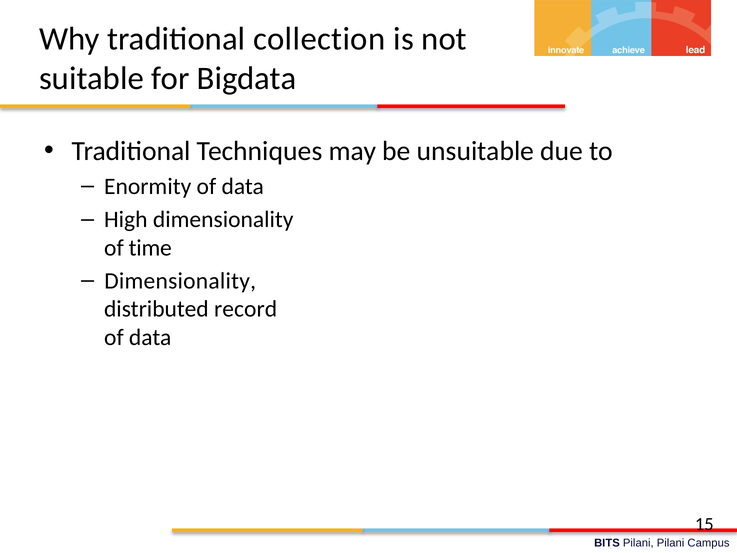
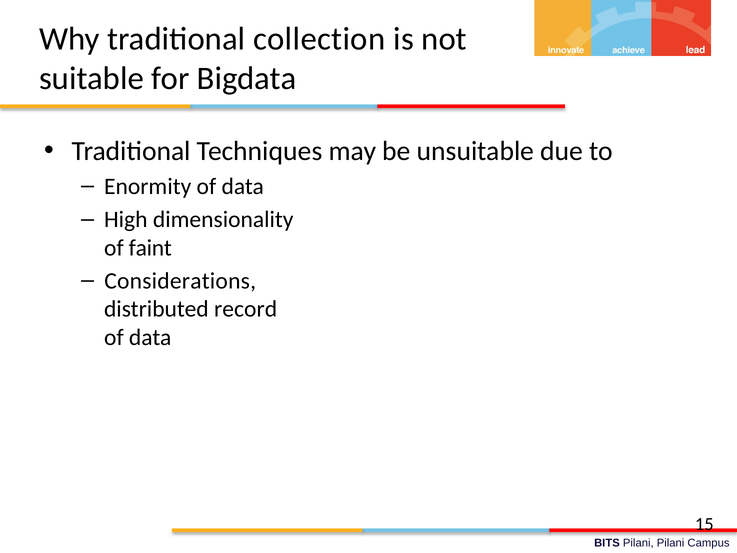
time: time -> faint
Dimensionality at (180, 281): Dimensionality -> Considerations
